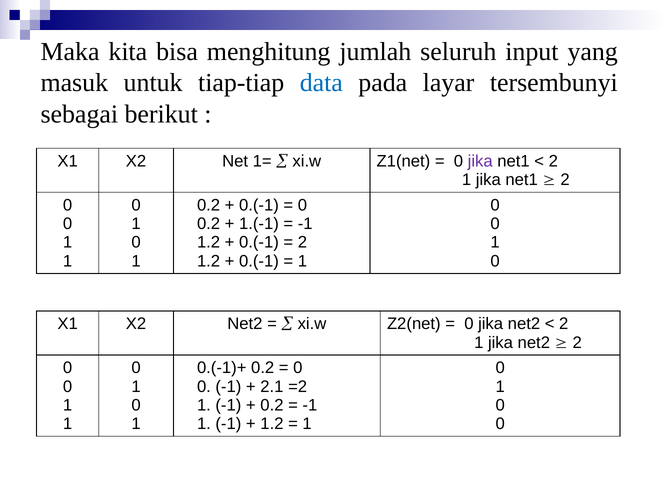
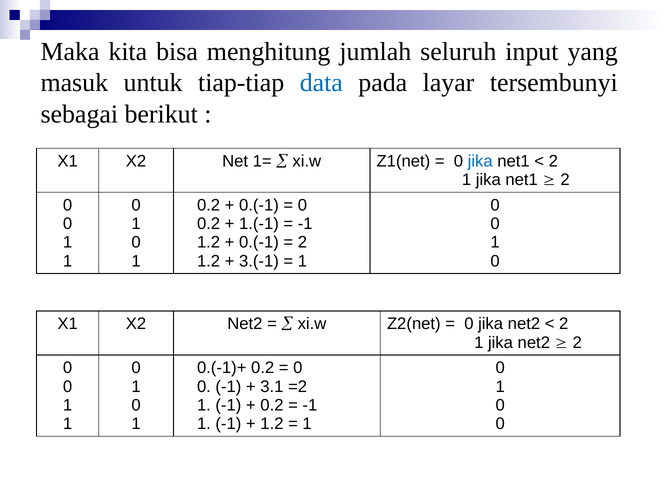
jika at (480, 161) colour: purple -> blue
0.(-1 at (259, 261): 0.(-1 -> 3.(-1
2.1: 2.1 -> 3.1
